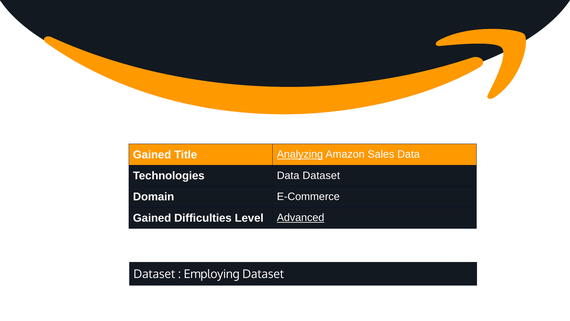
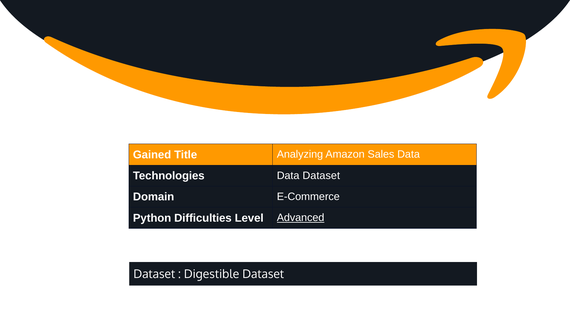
Analyzing underline: present -> none
Gained at (152, 218): Gained -> Python
Employing: Employing -> Digestible
